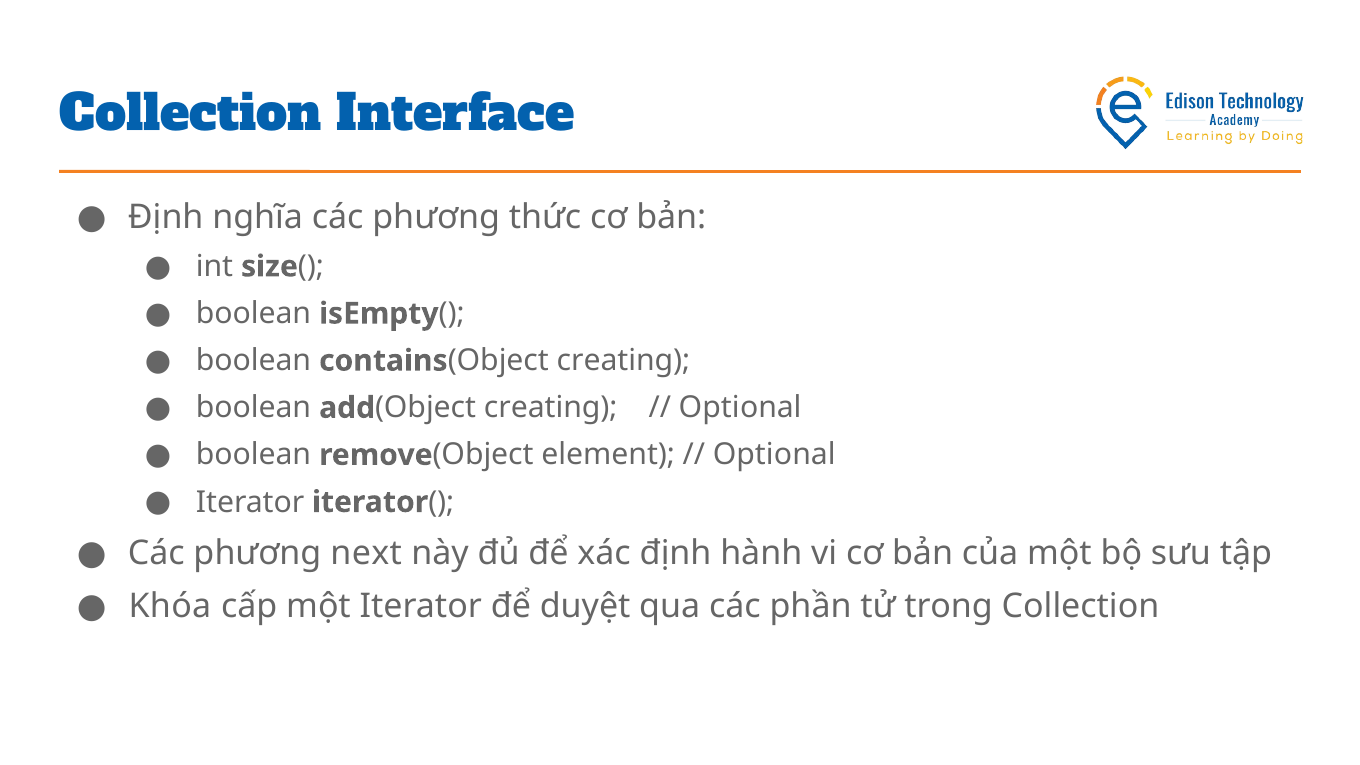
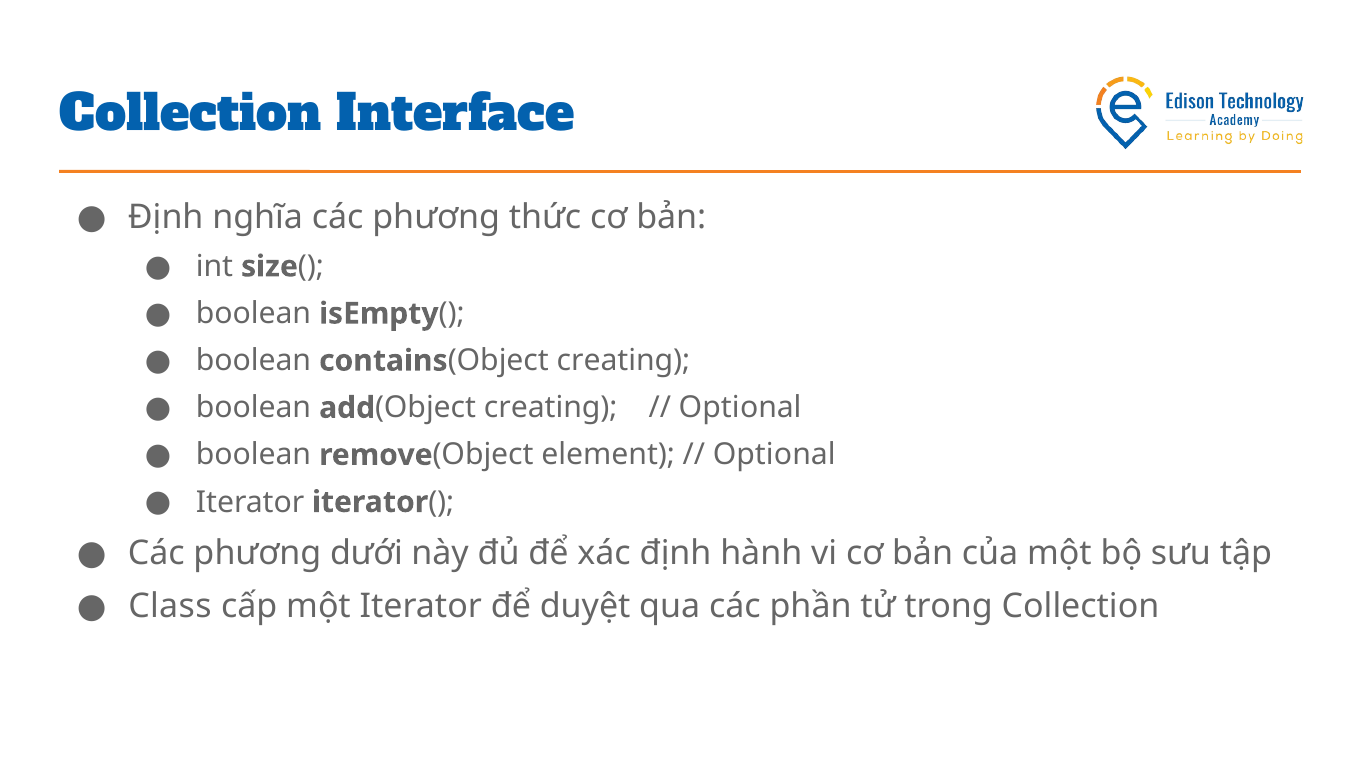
next: next -> dưới
Khóa: Khóa -> Class
